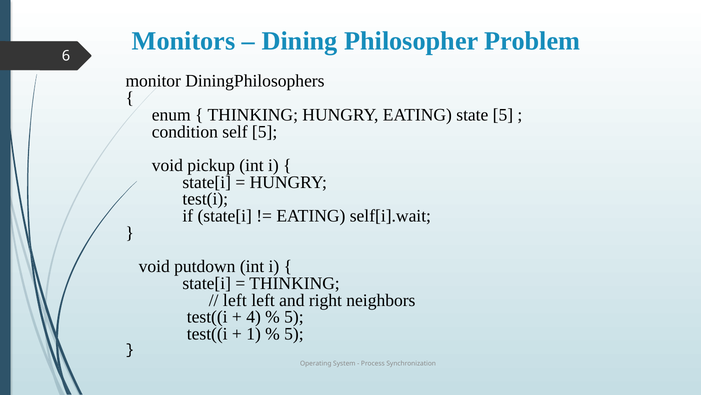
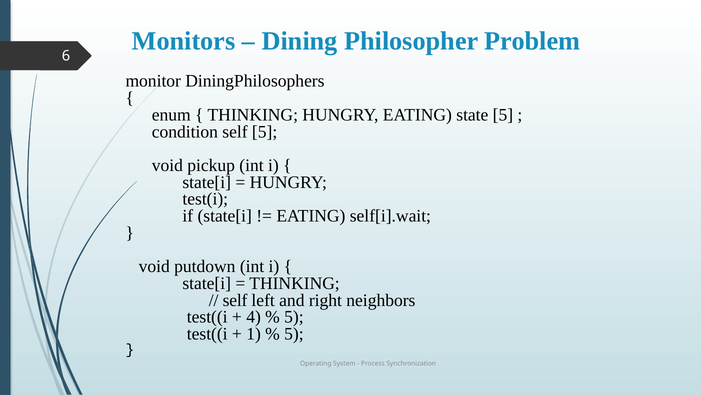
left at (235, 300): left -> self
